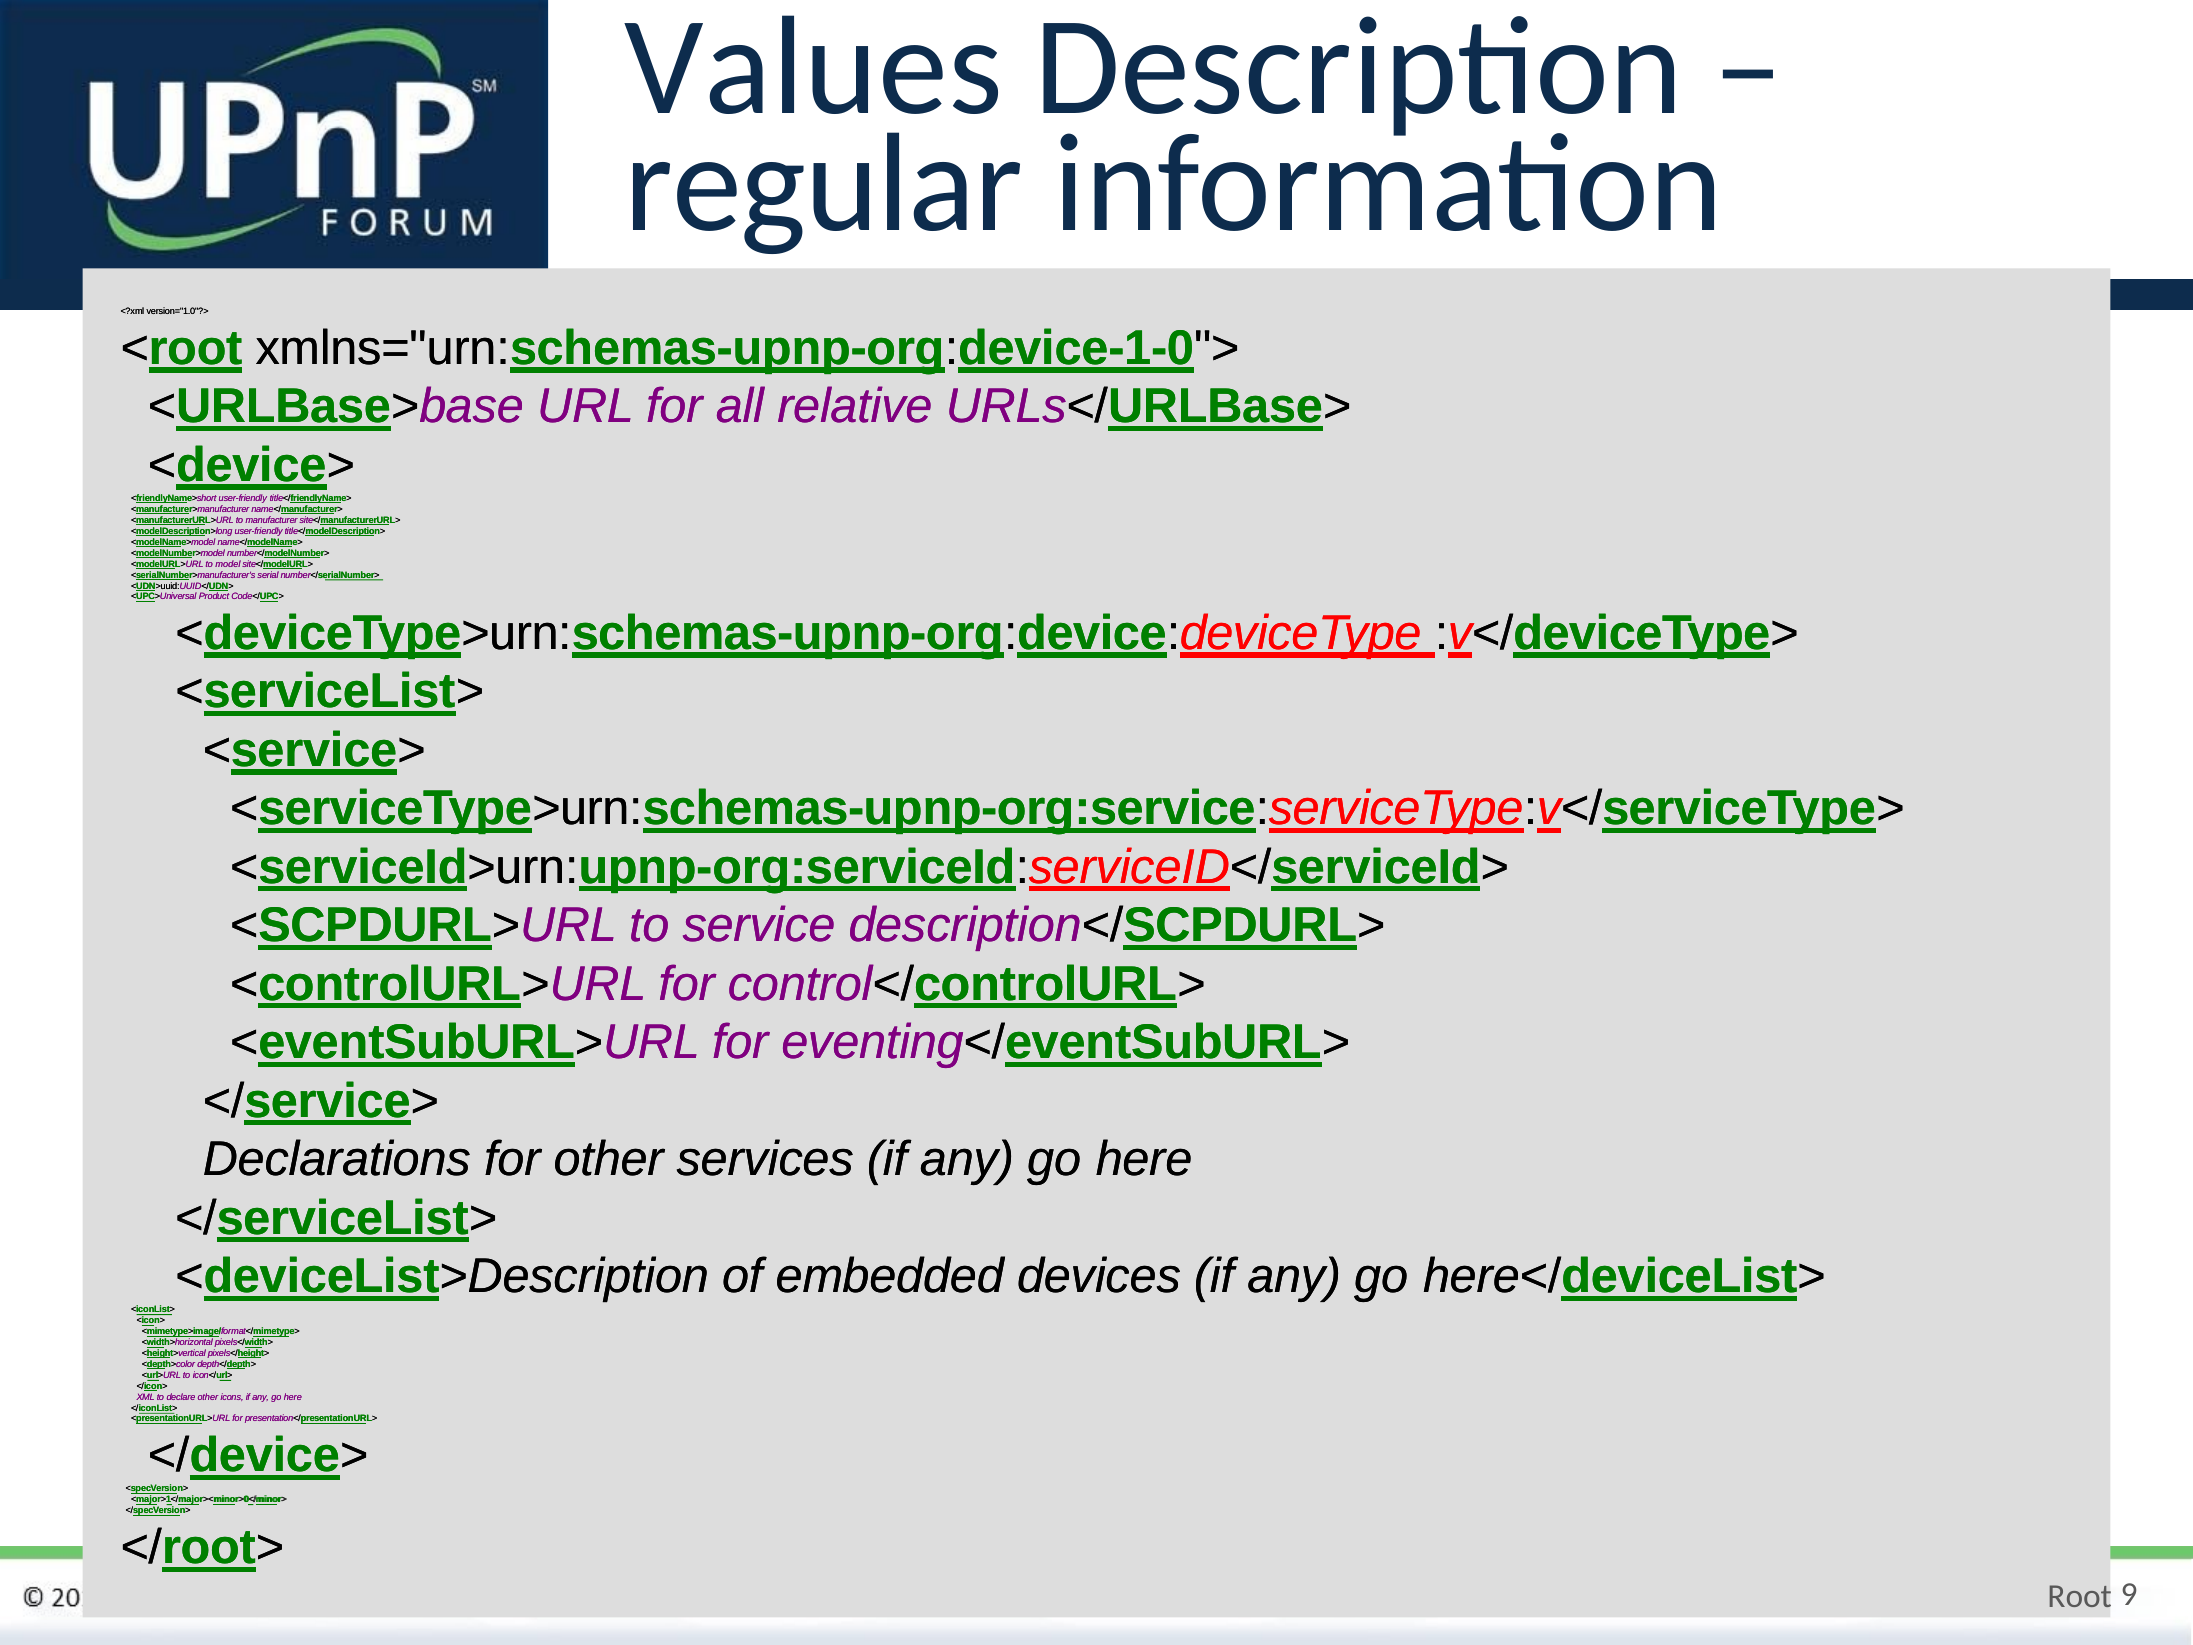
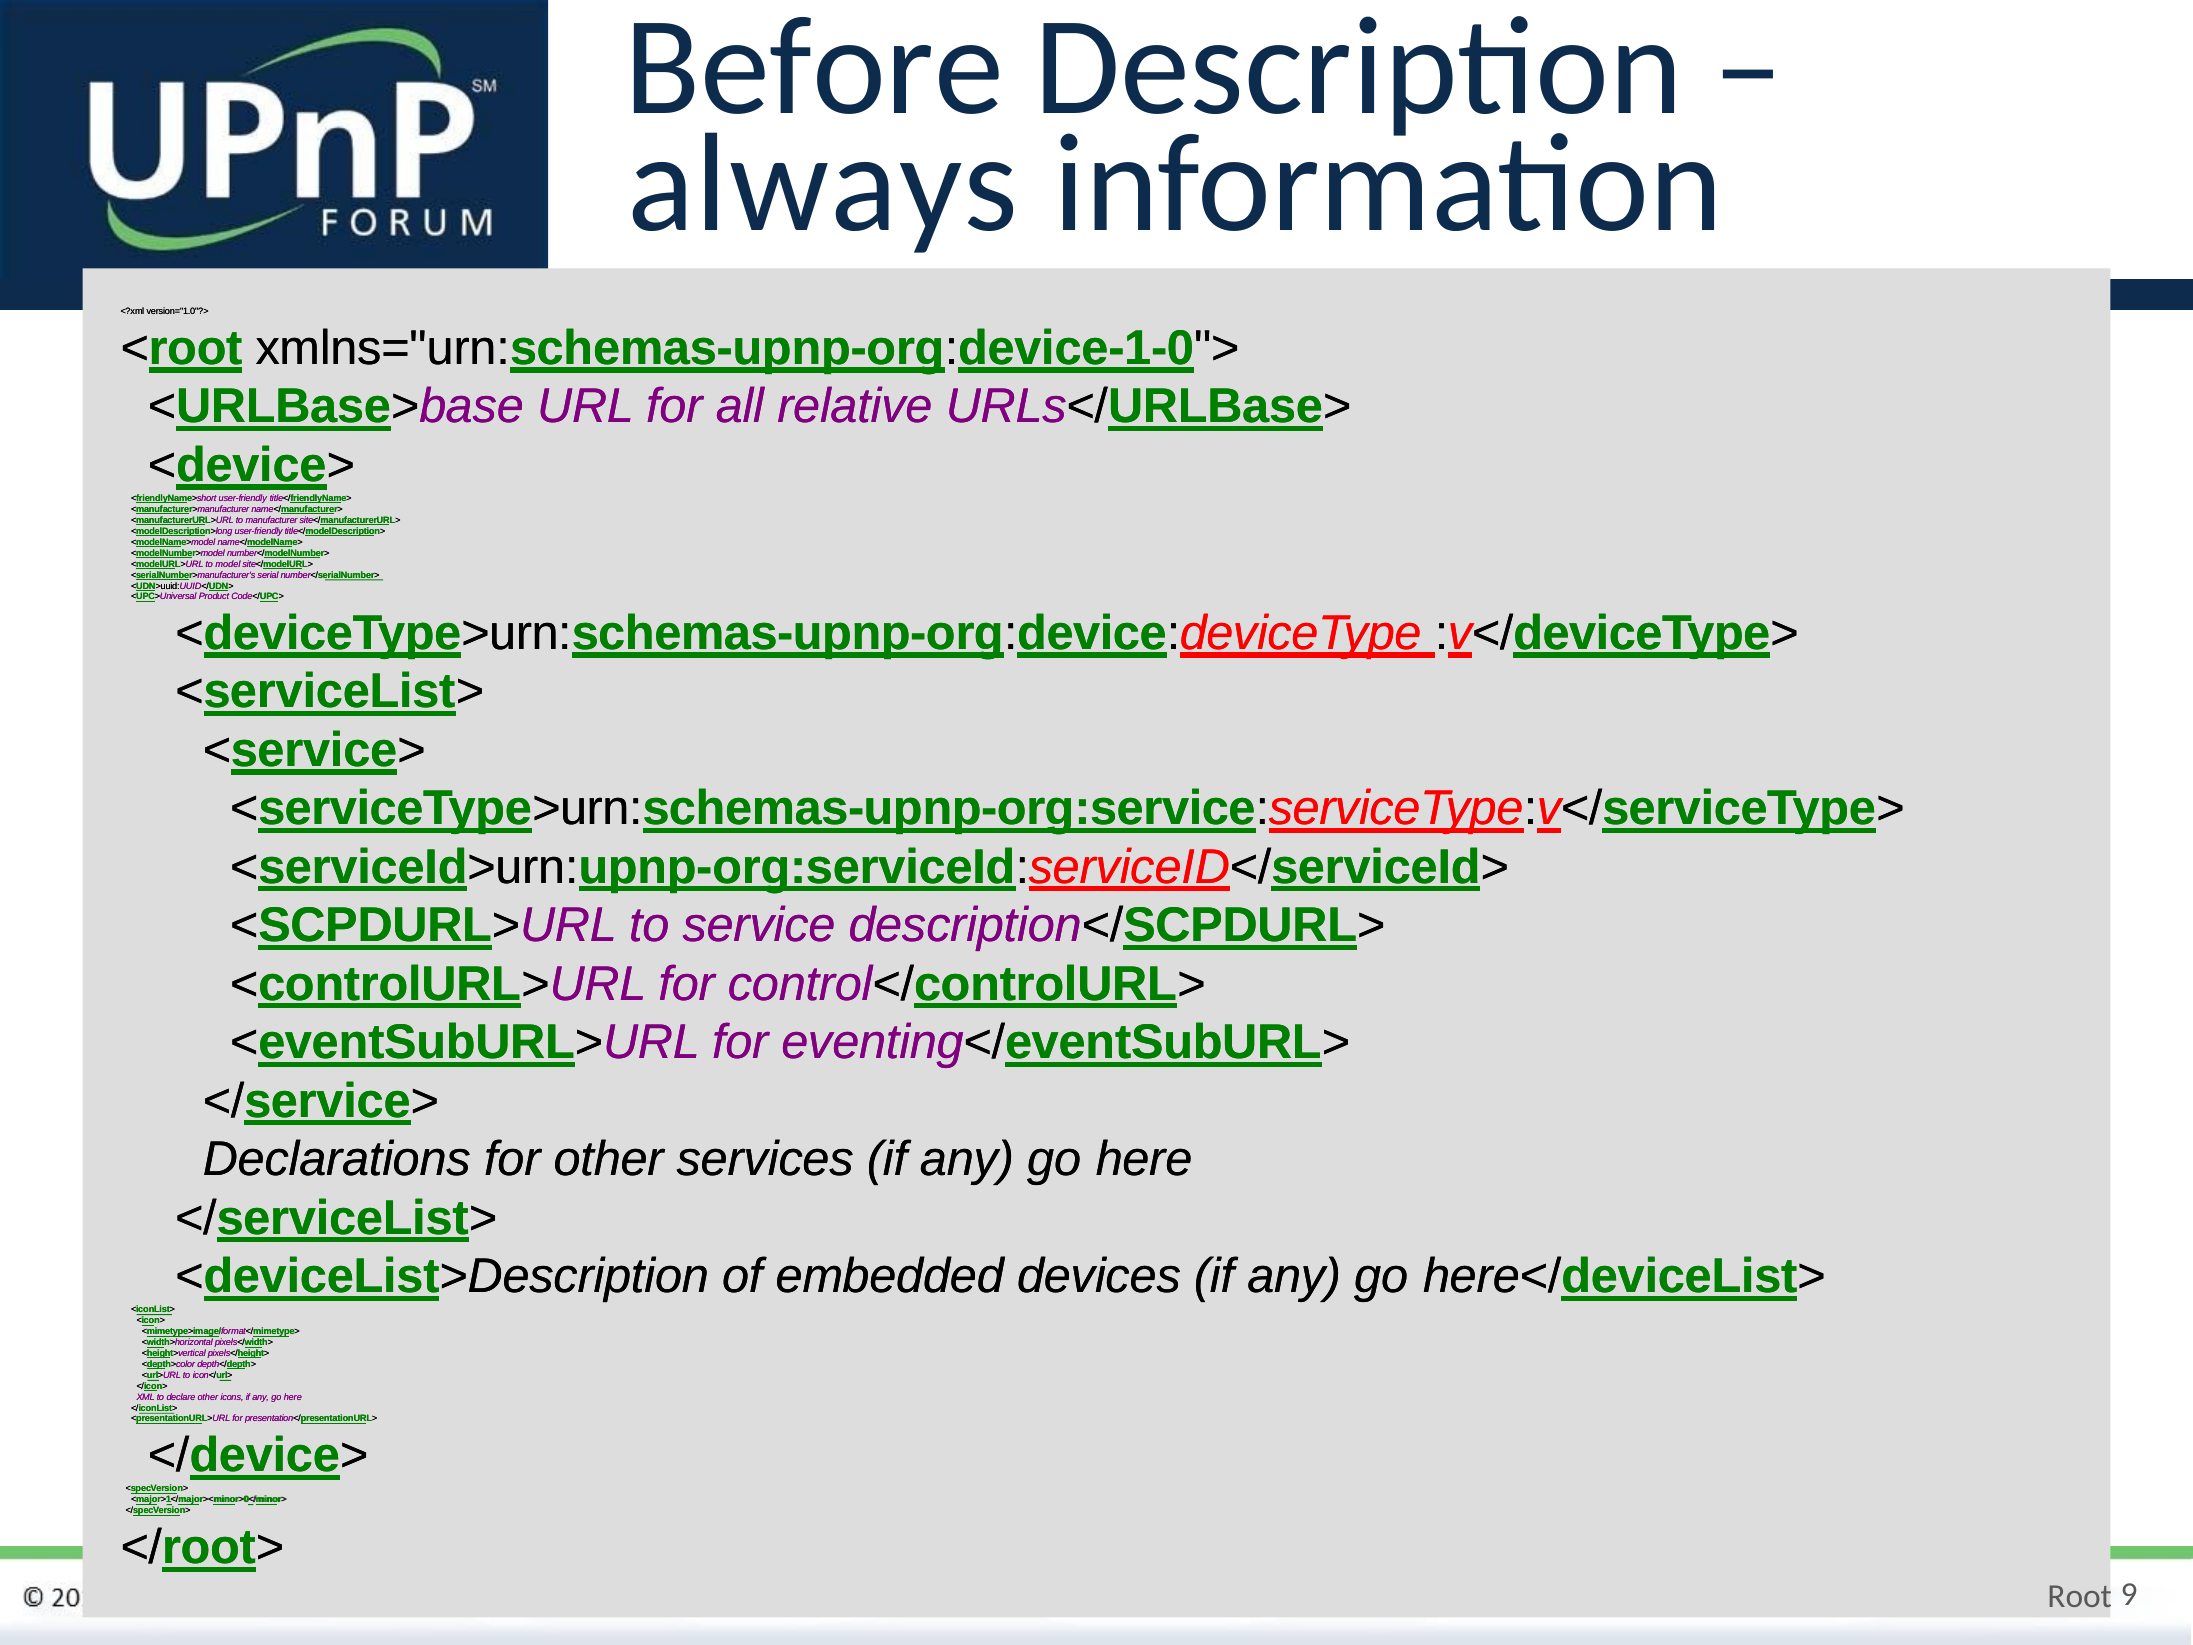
Values: Values -> Before
regular: regular -> always
